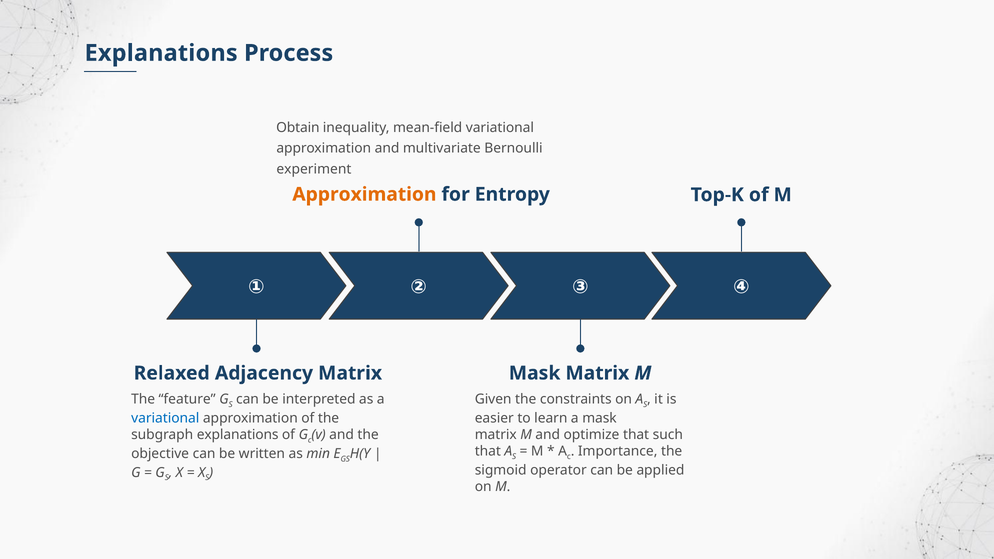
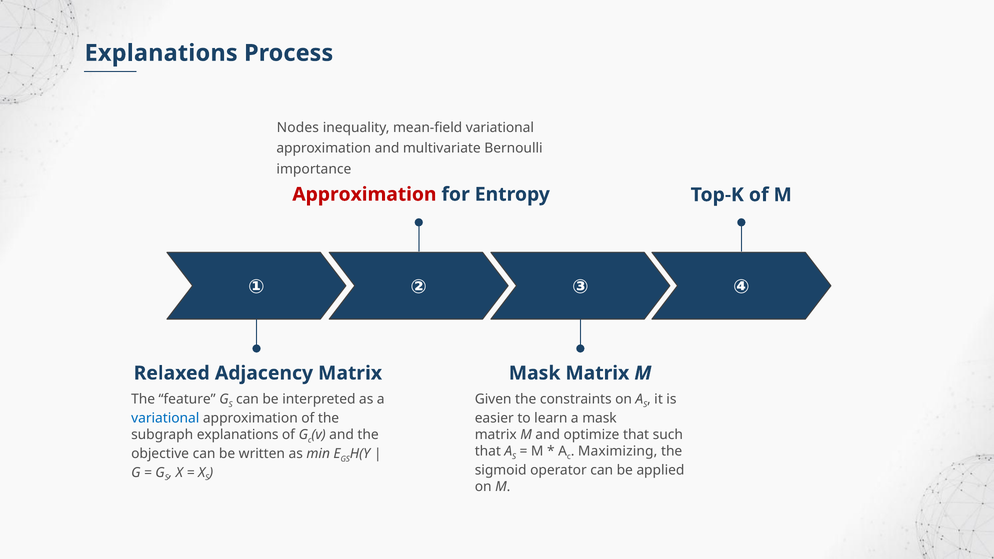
Obtain: Obtain -> Nodes
experiment: experiment -> importance
Approximation at (364, 194) colour: orange -> red
Importance: Importance -> Maximizing
